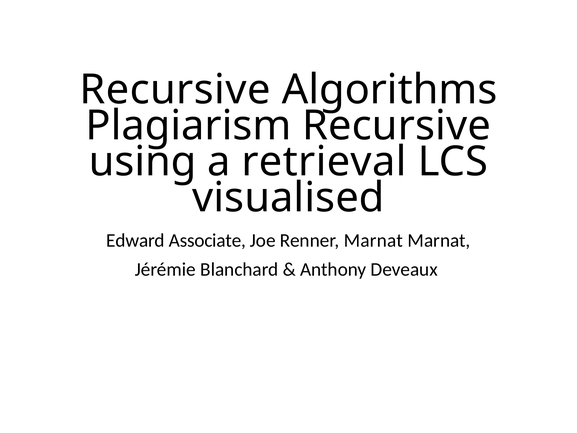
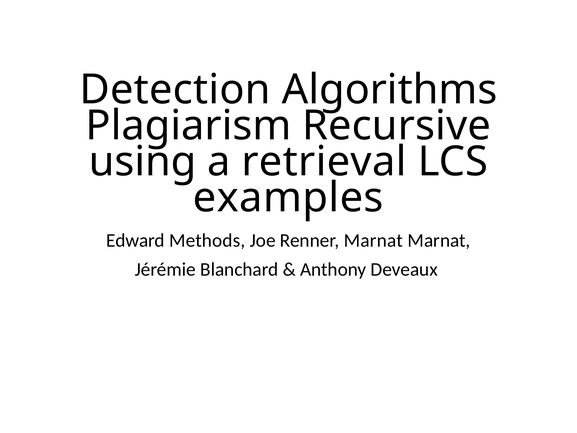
Recursive at (175, 90): Recursive -> Detection
visualised: visualised -> examples
Associate: Associate -> Methods
